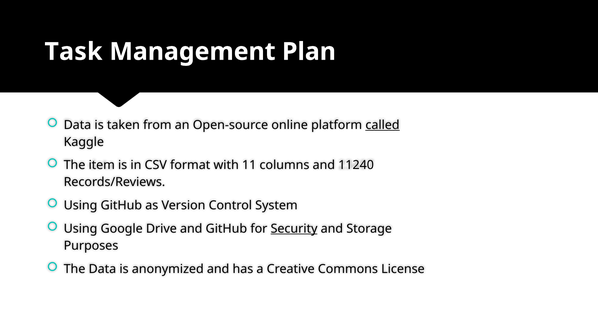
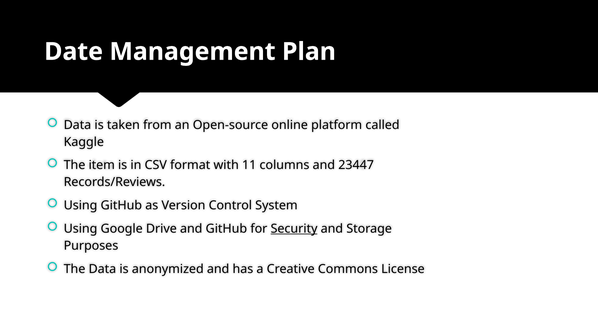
Task: Task -> Date
called underline: present -> none
11240: 11240 -> 23447
